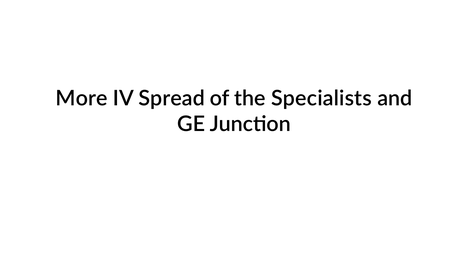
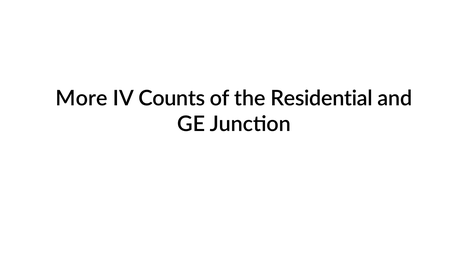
Spread: Spread -> Counts
Specialists: Specialists -> Residential
